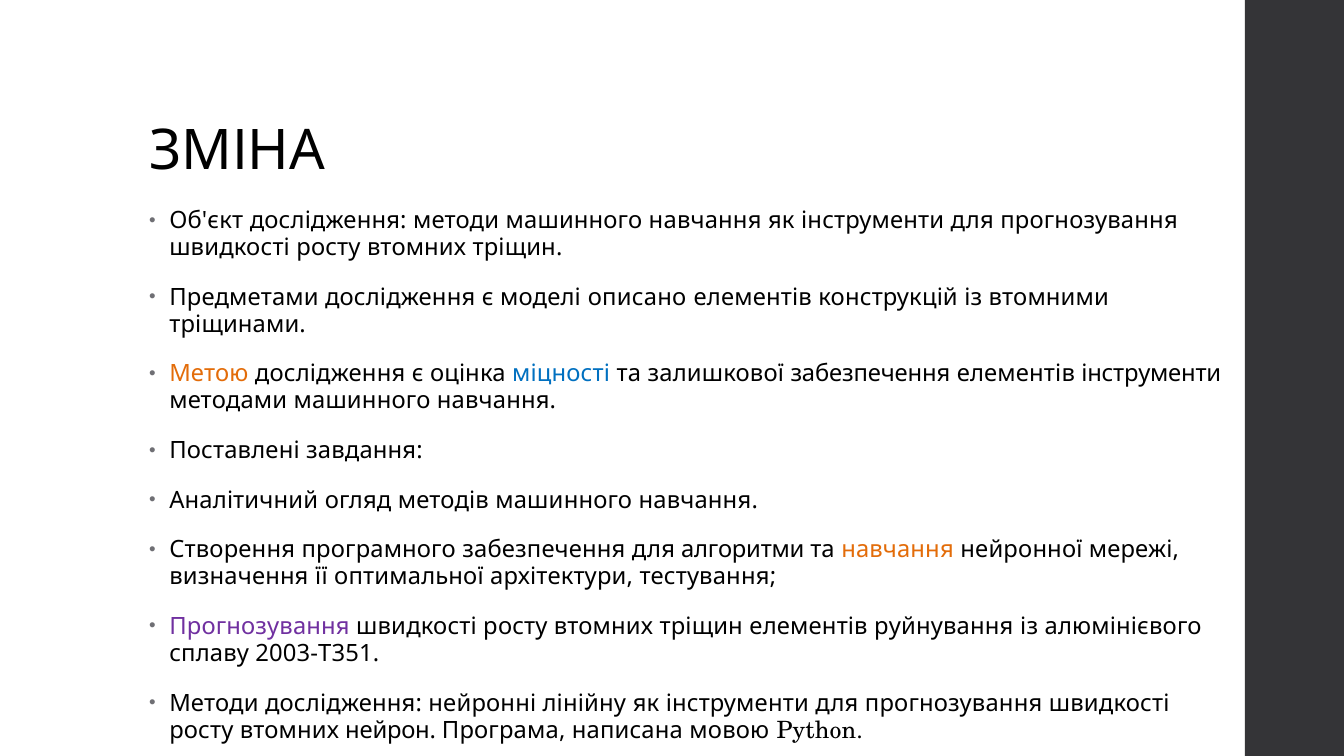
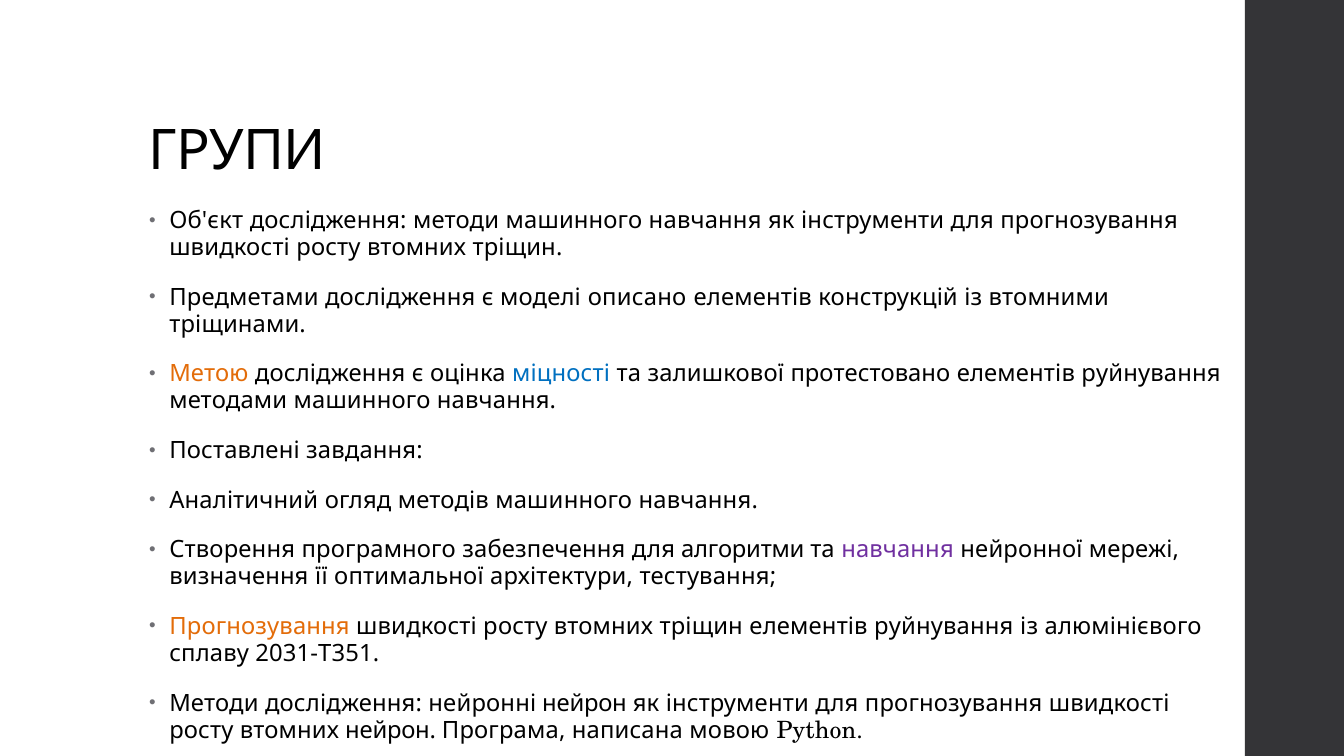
ЗМІНА: ЗМІНА -> ГРУПИ
залишкової забезпечення: забезпечення -> протестовано
інструменти at (1151, 374): інструменти -> руйнування
навчання at (898, 550) colour: orange -> purple
Прогнозування at (259, 626) colour: purple -> orange
2003-T351: 2003-T351 -> 2031-T351
нейронні лінійну: лінійну -> нейрон
